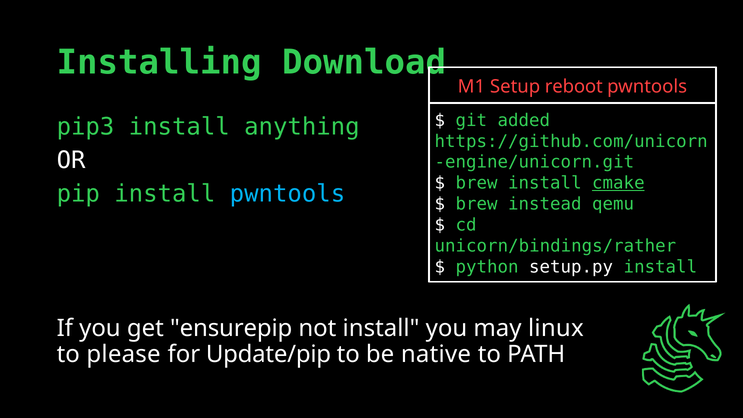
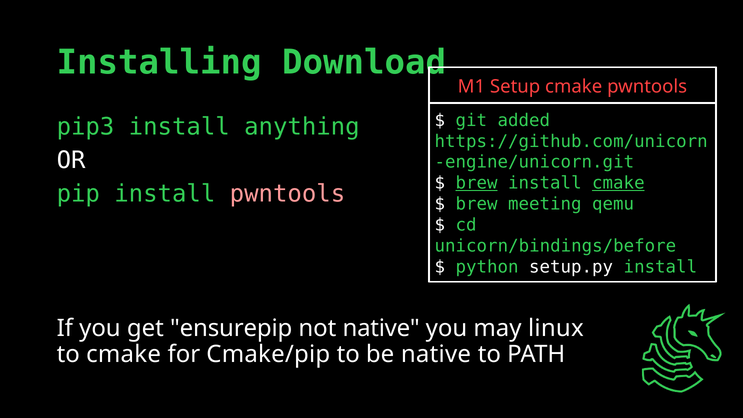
Setup reboot: reboot -> cmake
brew at (477, 183) underline: none -> present
pwntools at (287, 194) colour: light blue -> pink
instead: instead -> meeting
unicorn/bindings/rather: unicorn/bindings/rather -> unicorn/bindings/before
not install: install -> native
to please: please -> cmake
Update/pip: Update/pip -> Cmake/pip
